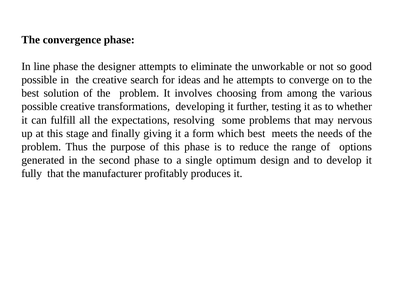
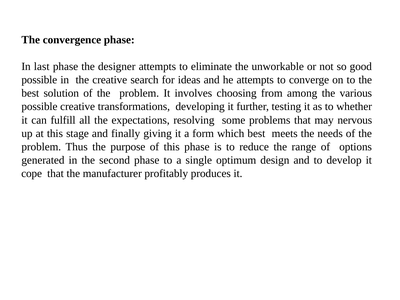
line: line -> last
fully: fully -> cope
